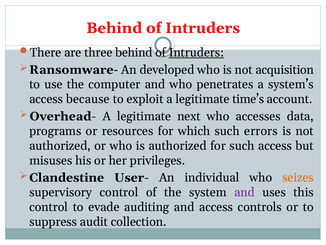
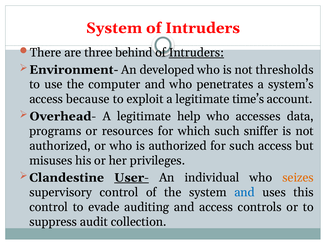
Behind at (114, 28): Behind -> System
Ransomware-: Ransomware- -> Environment-
acquisition: acquisition -> thresholds
next: next -> help
errors: errors -> sniffer
User- underline: none -> present
and at (244, 192) colour: purple -> blue
